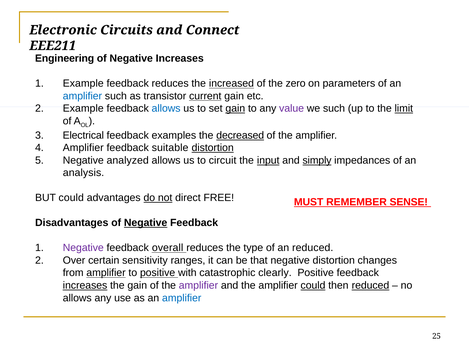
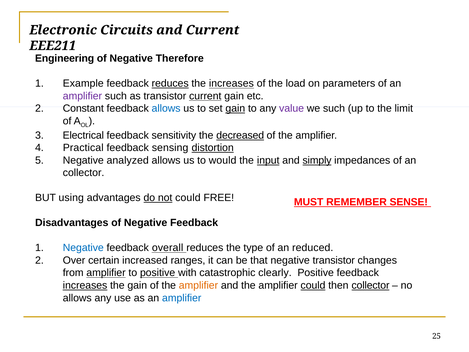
and Connect: Connect -> Current
Negative Increases: Increases -> Therefore
reduces at (170, 83) underline: none -> present
the increased: increased -> increases
zero: zero -> load
amplifier at (82, 96) colour: blue -> purple
2 Example: Example -> Constant
limit underline: present -> none
examples: examples -> sensitivity
4 Amplifier: Amplifier -> Practical
suitable: suitable -> sensing
circuit: circuit -> would
analysis at (84, 173): analysis -> collector
BUT could: could -> using
not direct: direct -> could
Negative at (146, 223) underline: present -> none
Negative at (83, 248) colour: purple -> blue
sensitivity: sensitivity -> increased
negative distortion: distortion -> transistor
amplifier at (198, 285) colour: purple -> orange
then reduced: reduced -> collector
